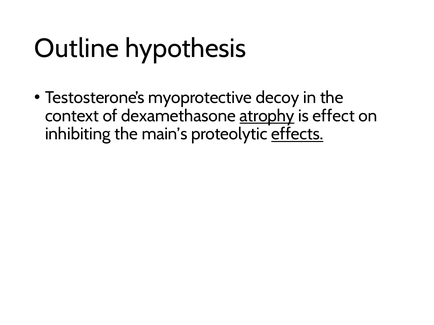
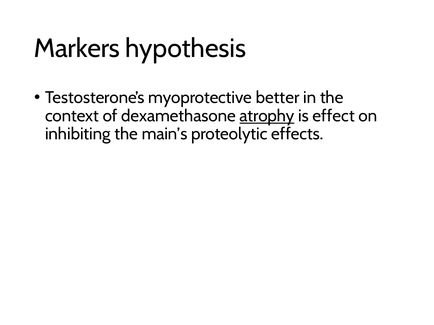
Outline: Outline -> Markers
decoy: decoy -> better
effects underline: present -> none
